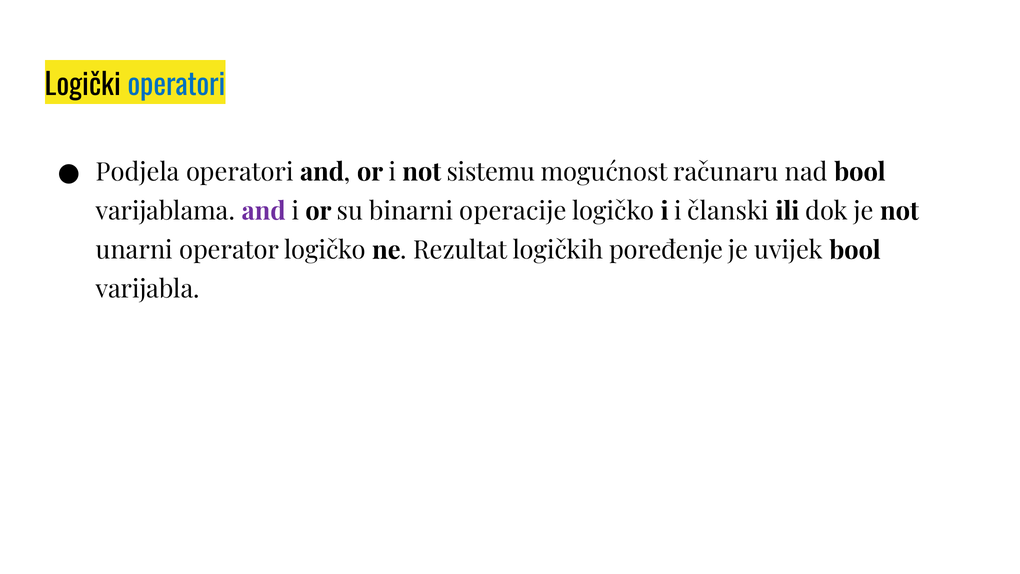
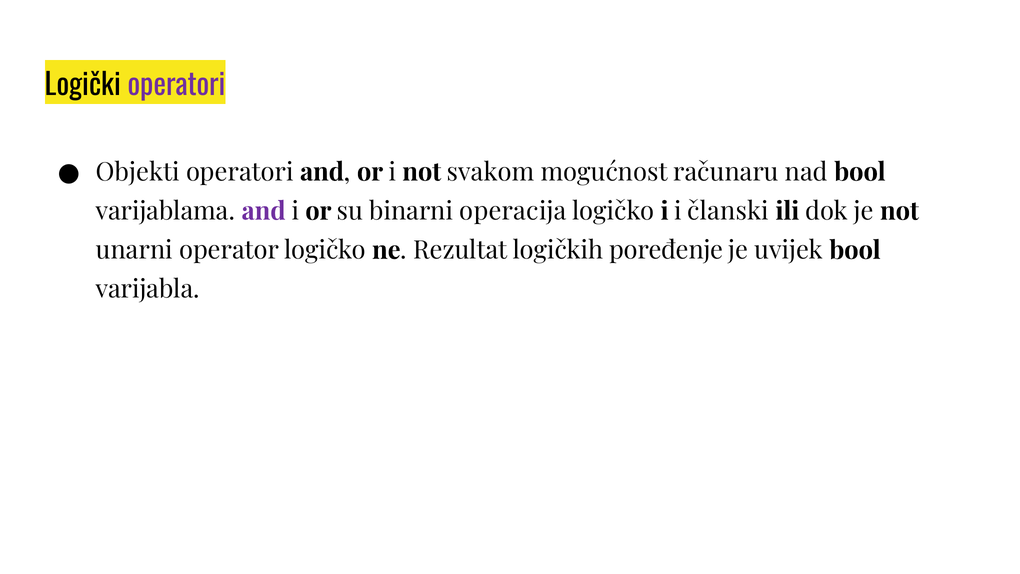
operatori at (177, 86) colour: blue -> purple
Podjela: Podjela -> Objekti
sistemu: sistemu -> svakom
operacije: operacije -> operacija
